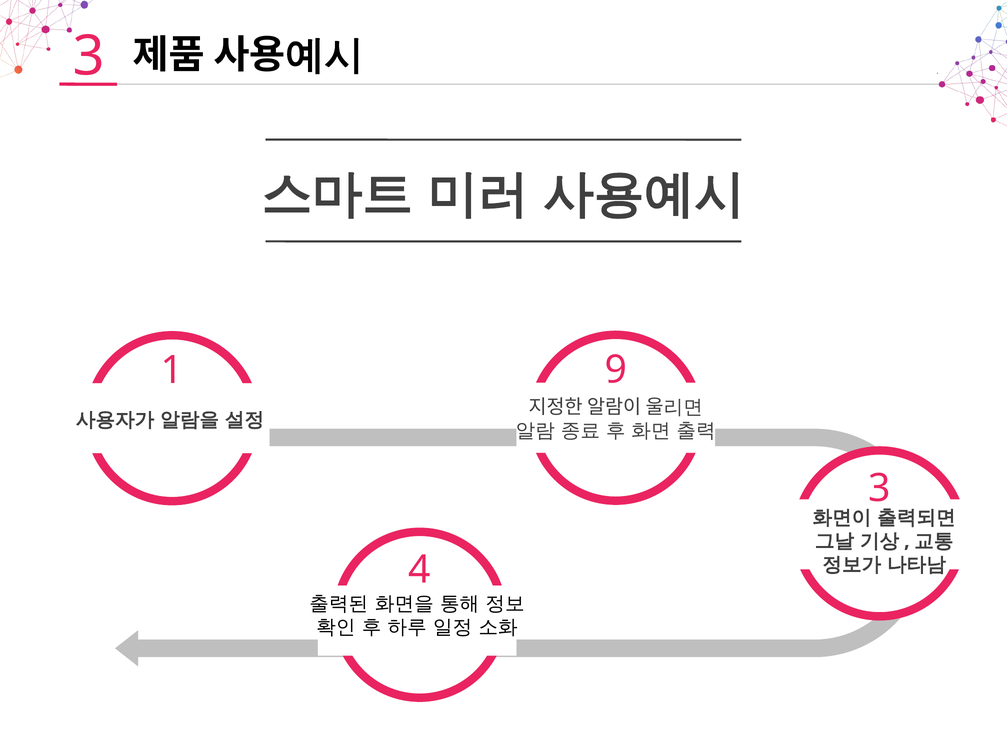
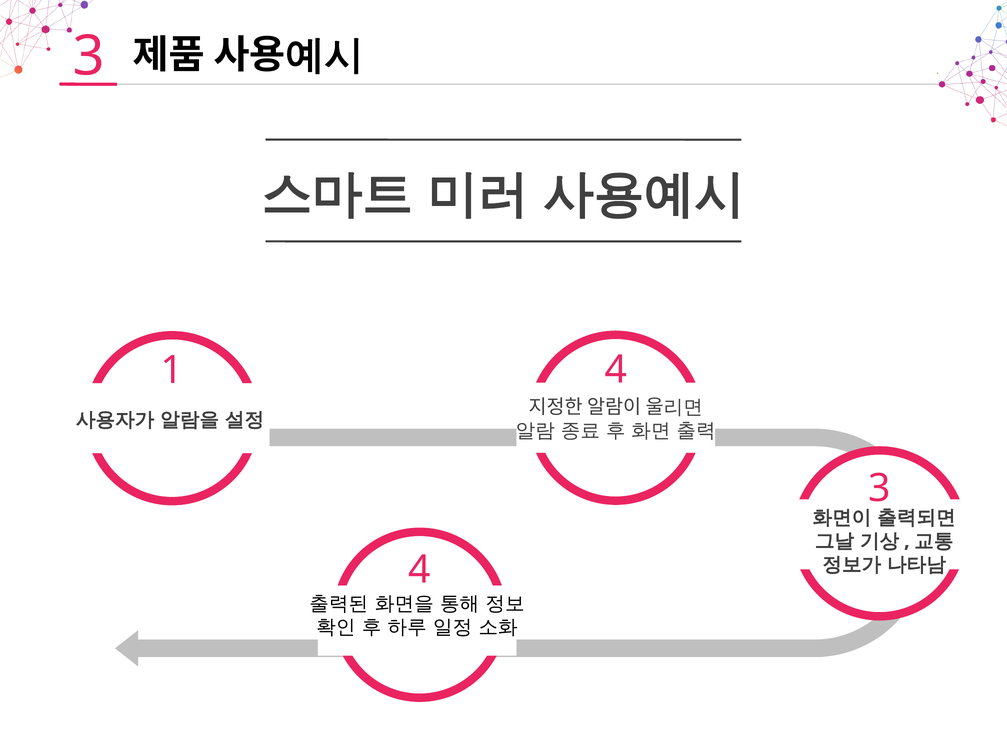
1 9: 9 -> 4
